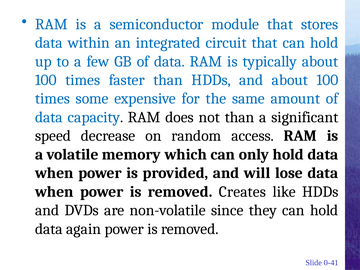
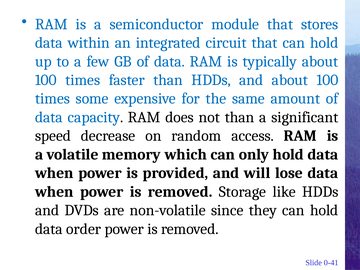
Creates: Creates -> Storage
again: again -> order
